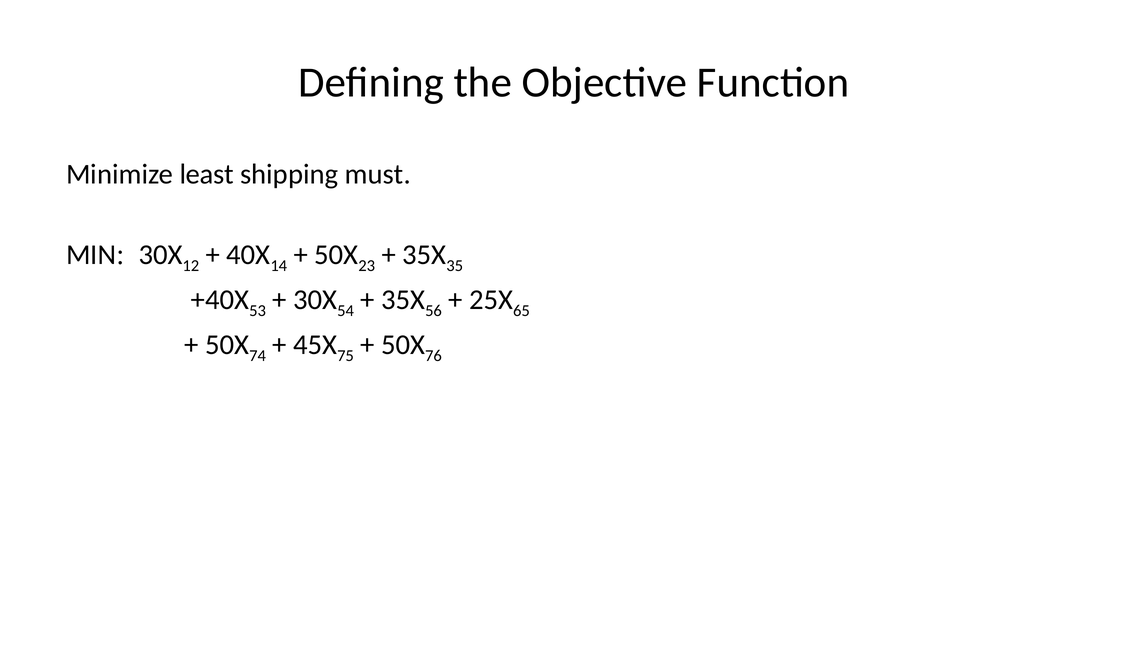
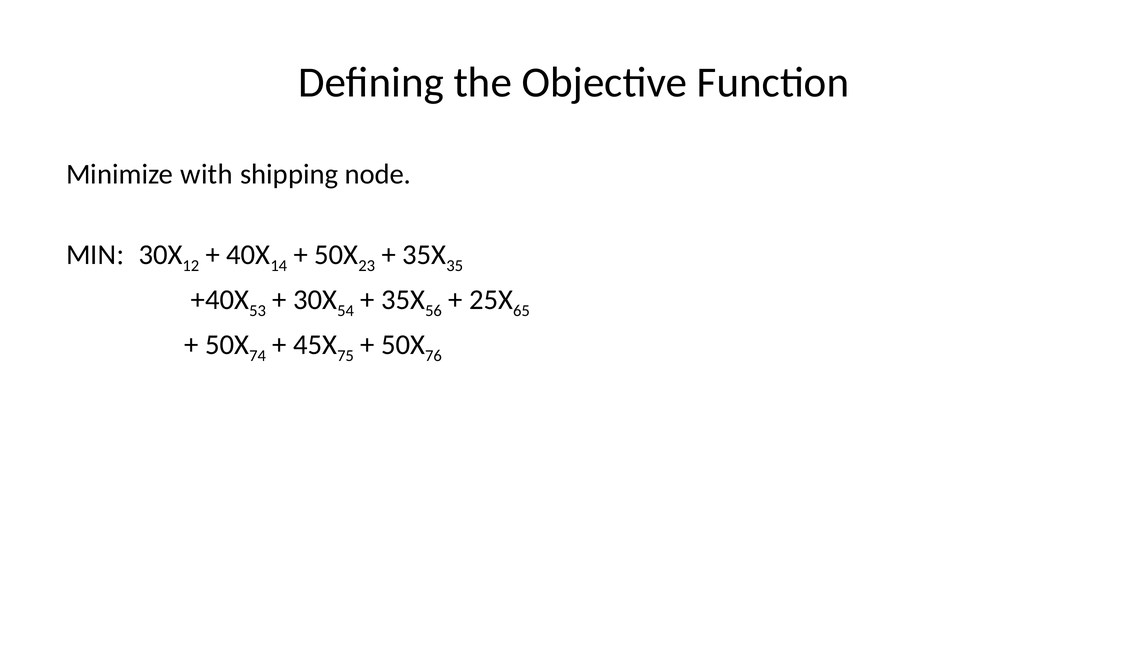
least: least -> with
must: must -> node
